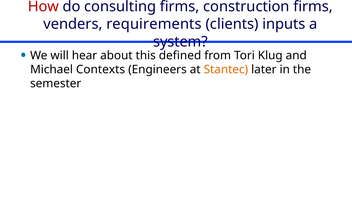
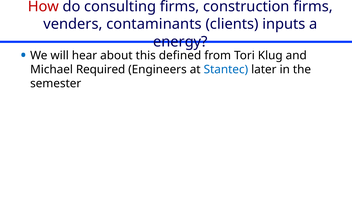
requirements: requirements -> contaminants
system: system -> energy
Contexts: Contexts -> Required
Stantec colour: orange -> blue
